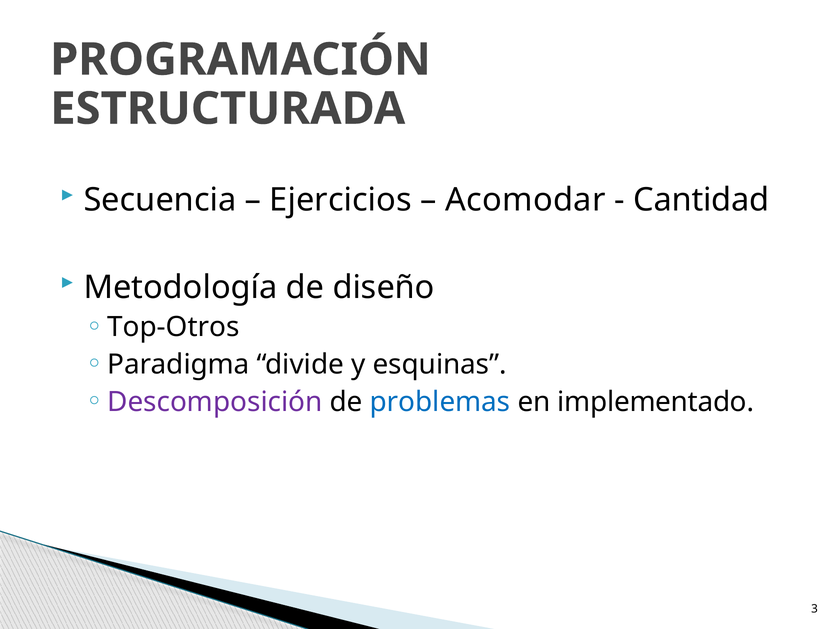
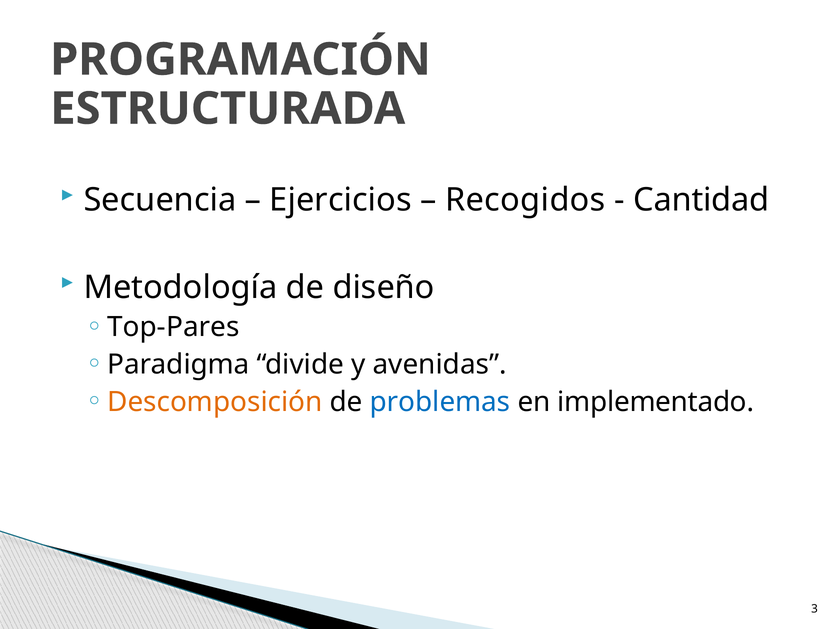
Acomodar: Acomodar -> Recogidos
Top-Otros: Top-Otros -> Top-Pares
esquinas: esquinas -> avenidas
Descomposición colour: purple -> orange
